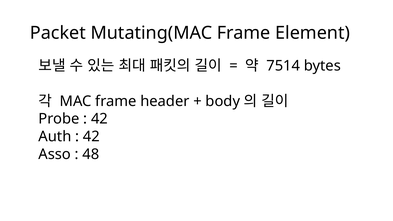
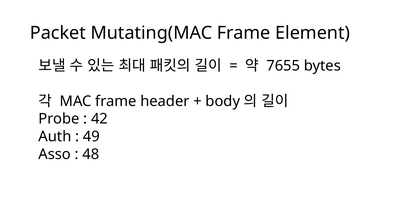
7514: 7514 -> 7655
42 at (91, 137): 42 -> 49
